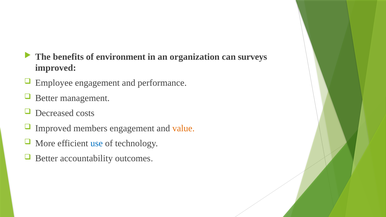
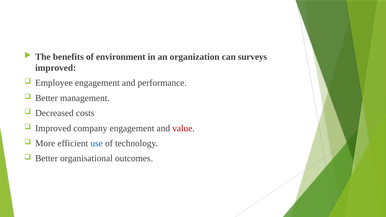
members: members -> company
value colour: orange -> red
accountability: accountability -> organisational
